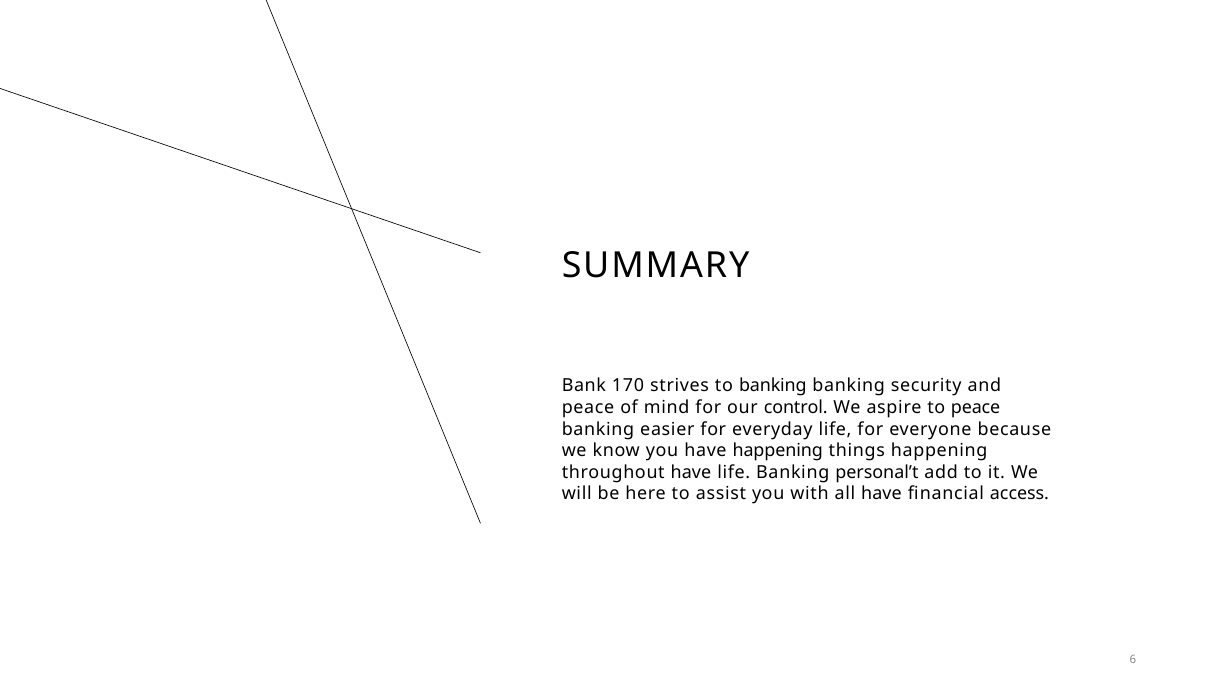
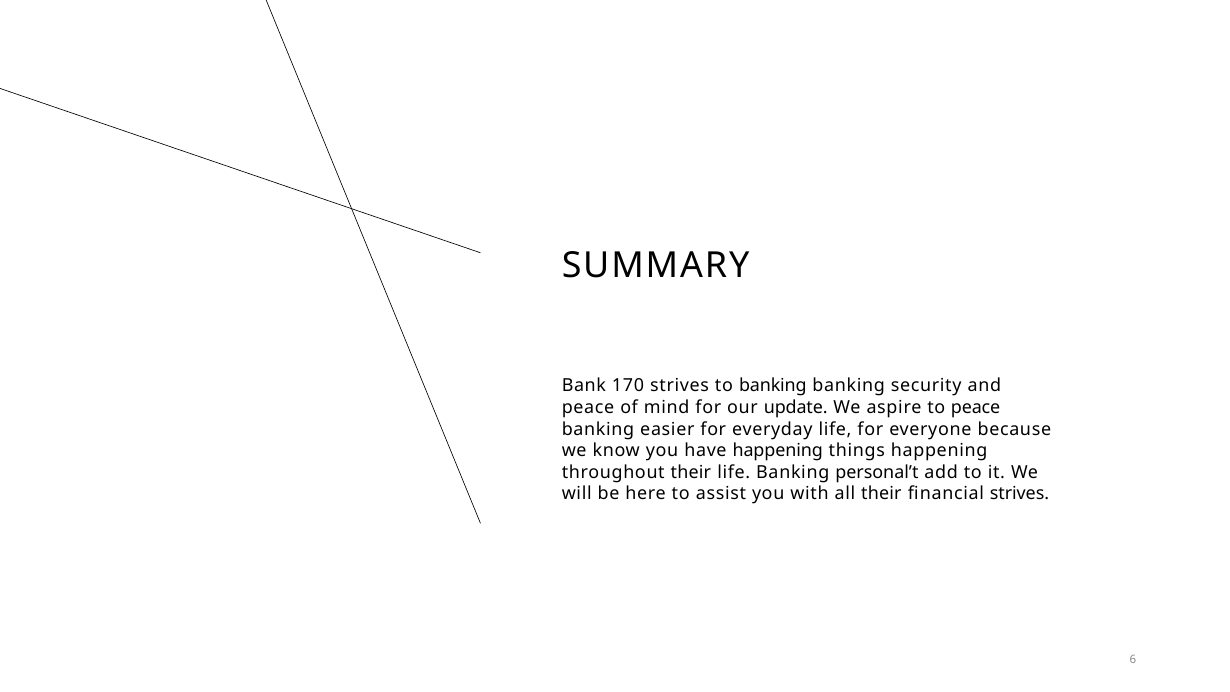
control: control -> update
throughout have: have -> their
all have: have -> their
financial access: access -> strives
